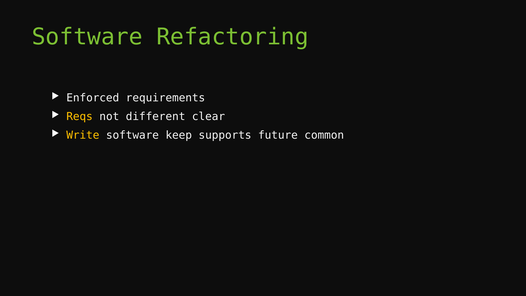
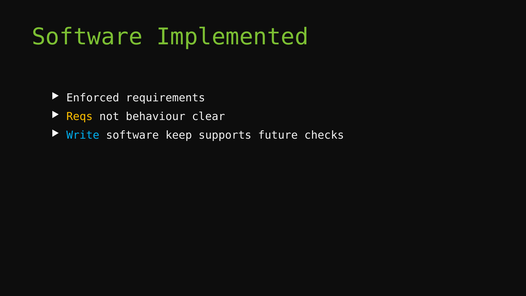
Refactoring: Refactoring -> Implemented
different: different -> behaviour
Write colour: yellow -> light blue
common: common -> checks
